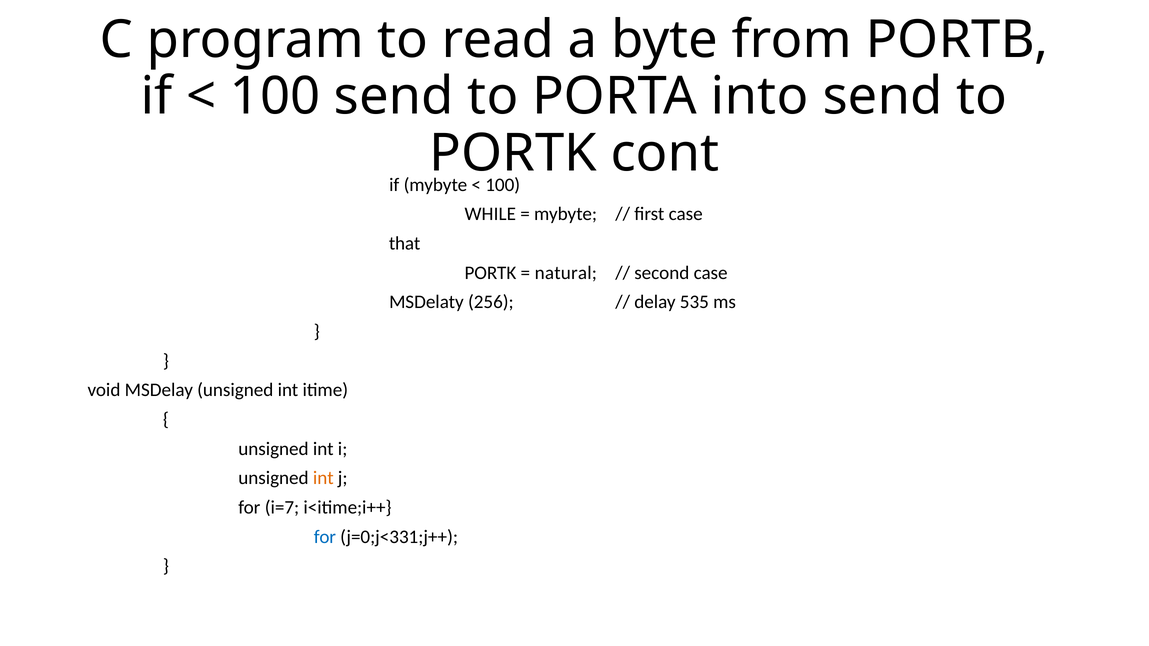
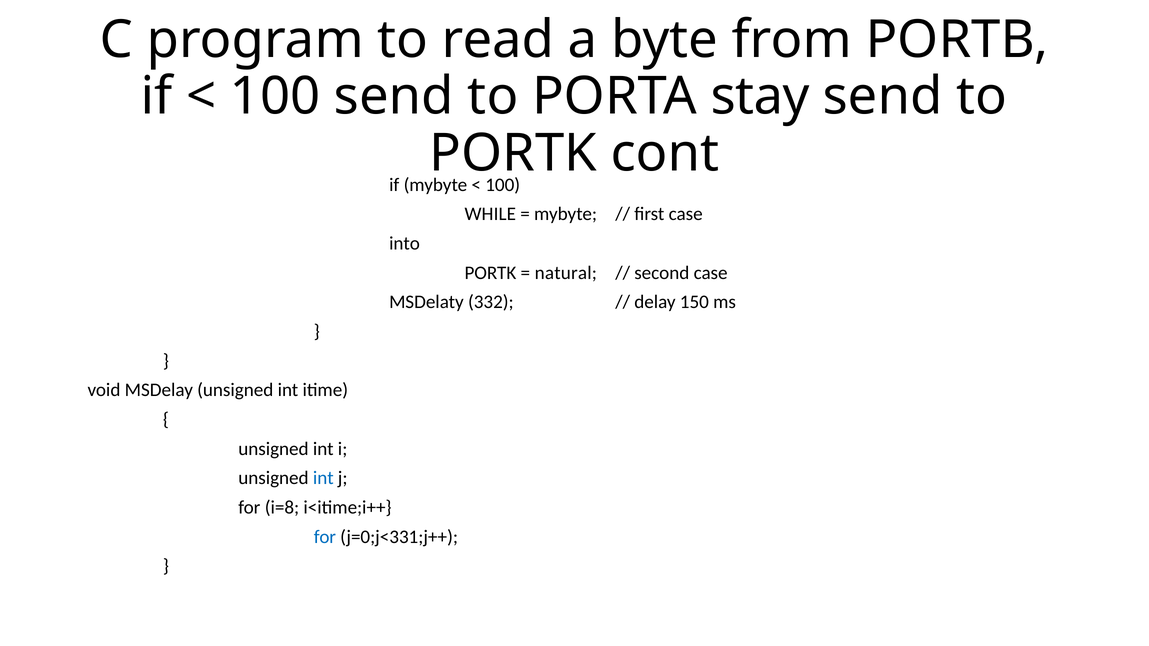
into: into -> stay
that: that -> into
256: 256 -> 332
535: 535 -> 150
int at (323, 478) colour: orange -> blue
i=7: i=7 -> i=8
